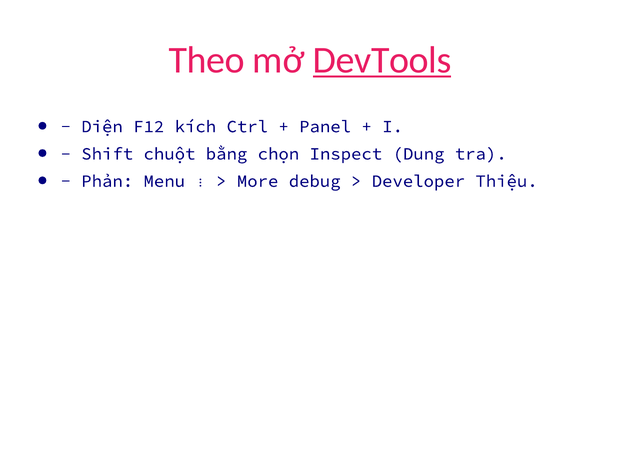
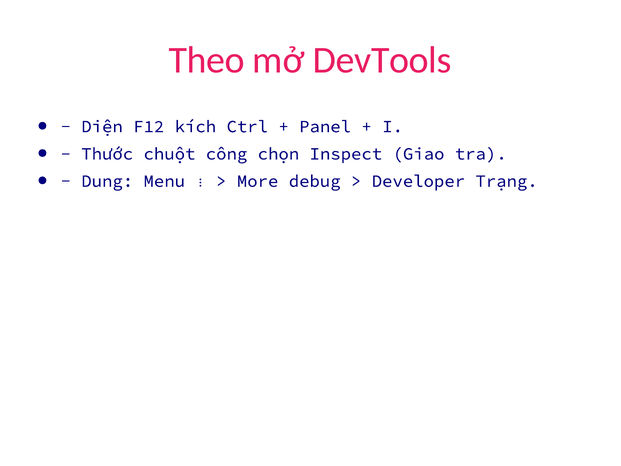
DevTools underline: present -> none
Shift: Shift -> Thước
bằng: bằng -> công
Dung: Dung -> Giao
Phản: Phản -> Dung
Thiệu: Thiệu -> Trạng
